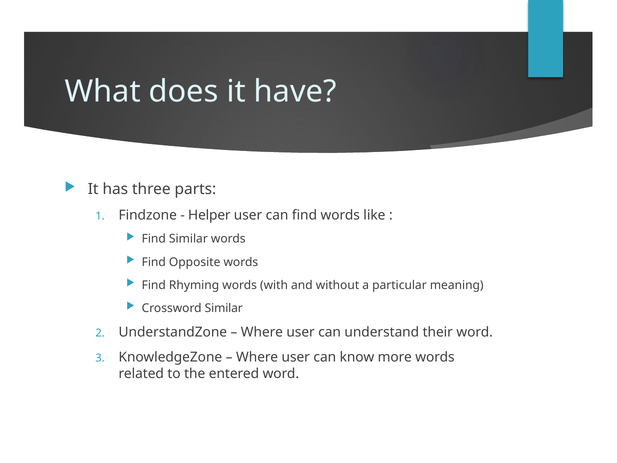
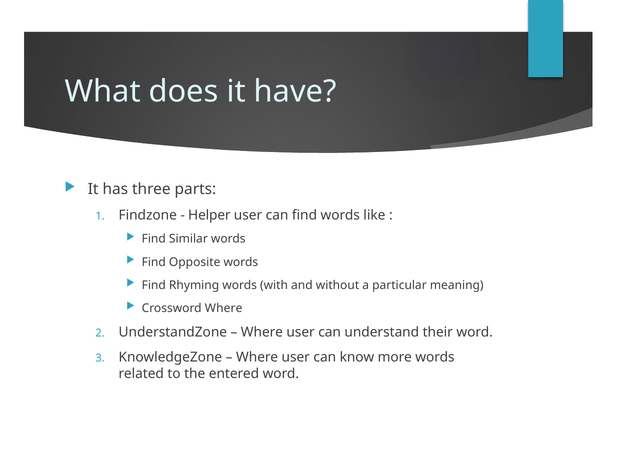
Crossword Similar: Similar -> Where
